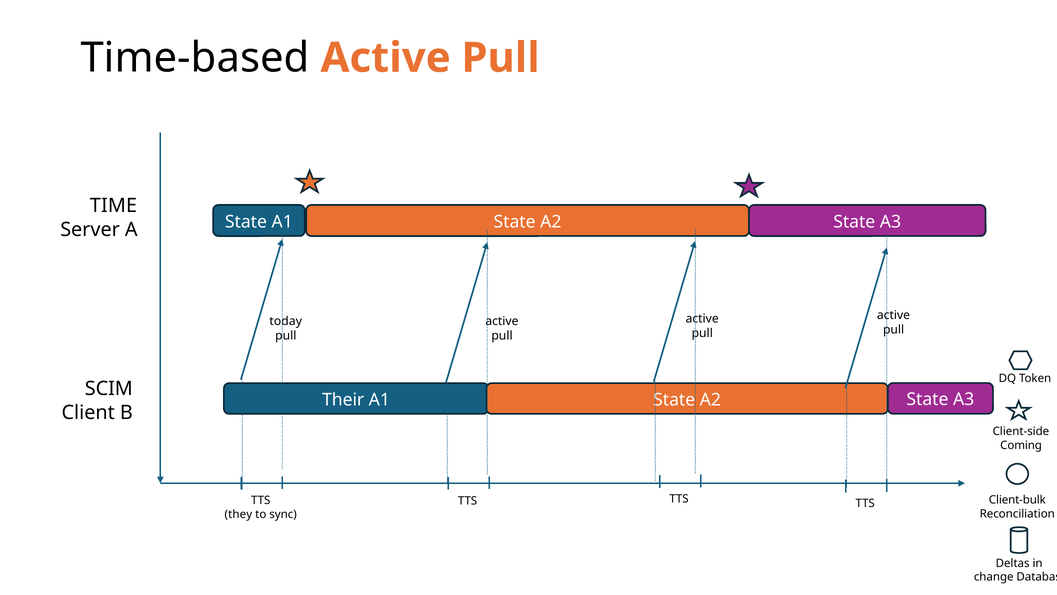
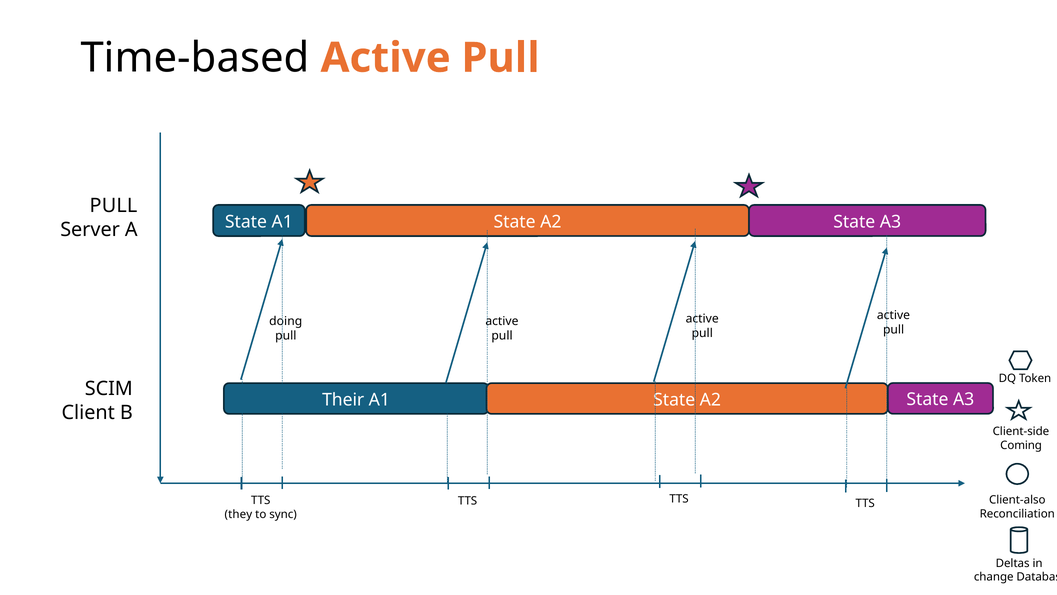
TIME at (113, 206): TIME -> PULL
today: today -> doing
Client-bulk: Client-bulk -> Client-also
